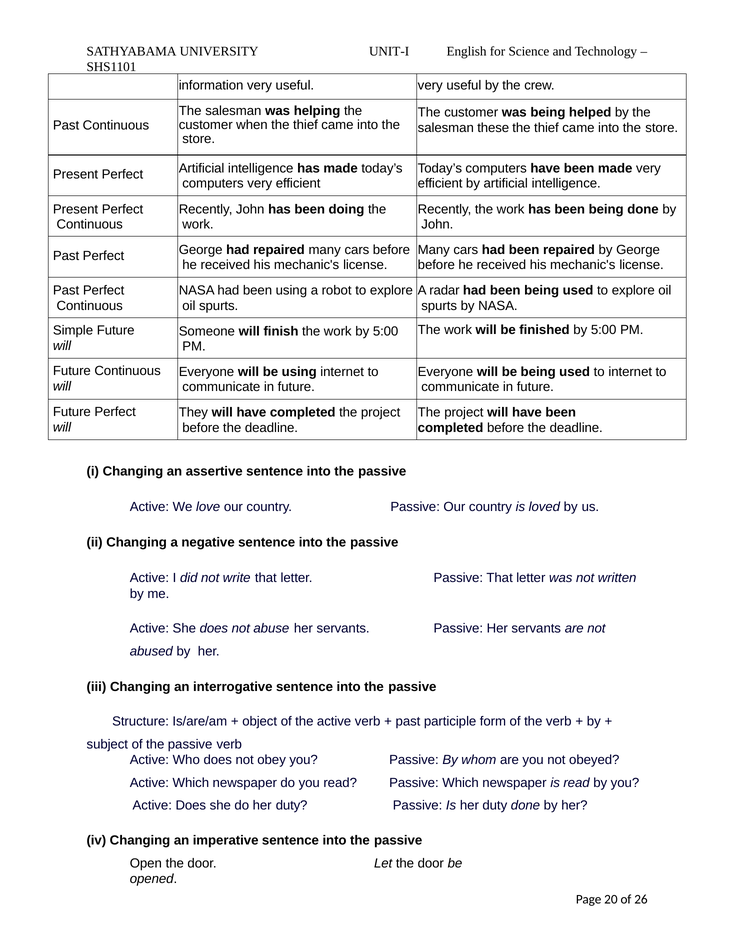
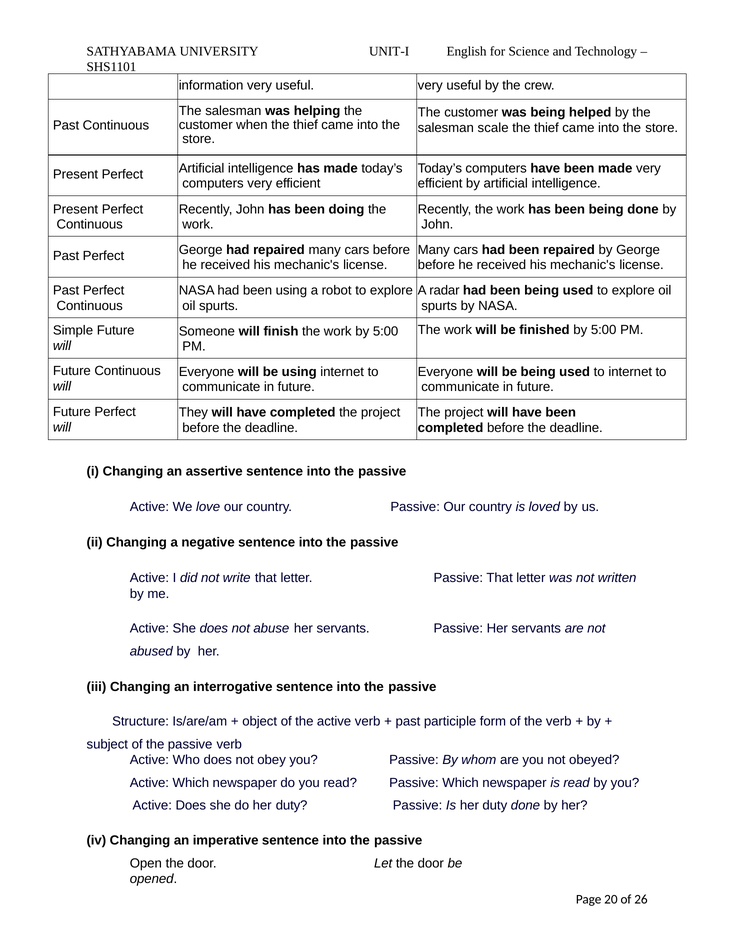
these: these -> scale
